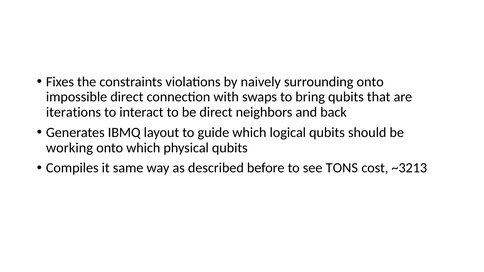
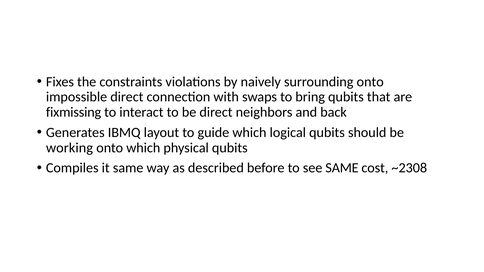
iterations: iterations -> fixmissing
see TONS: TONS -> SAME
~3213: ~3213 -> ~2308
